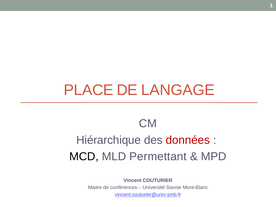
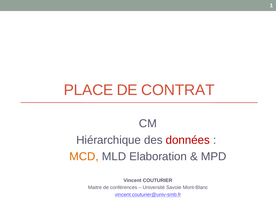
LANGAGE: LANGAGE -> CONTRAT
MCD colour: black -> orange
Permettant: Permettant -> Elaboration
